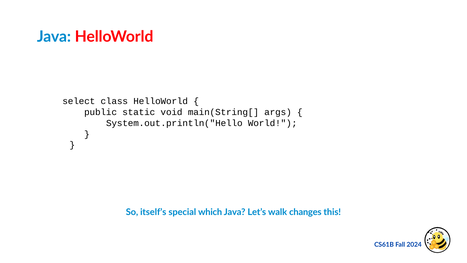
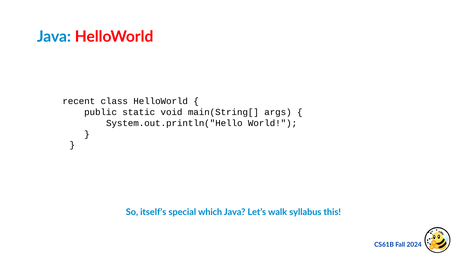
select: select -> recent
changes: changes -> syllabus
